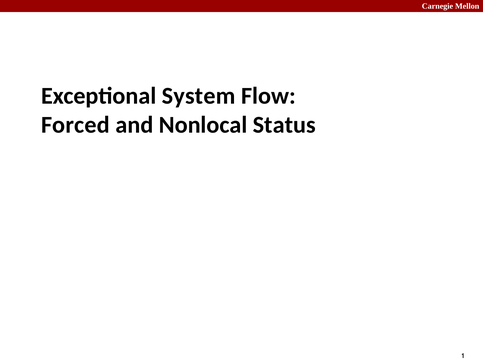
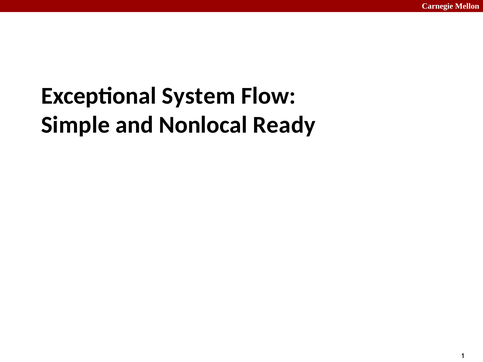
Forced: Forced -> Simple
Status: Status -> Ready
